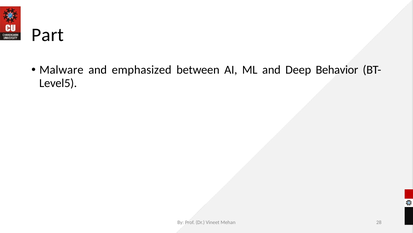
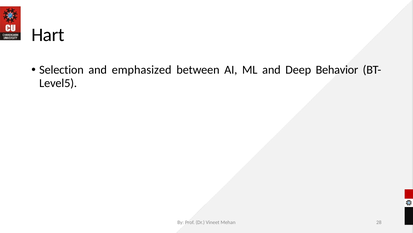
Part: Part -> Hart
Malware: Malware -> Selection
